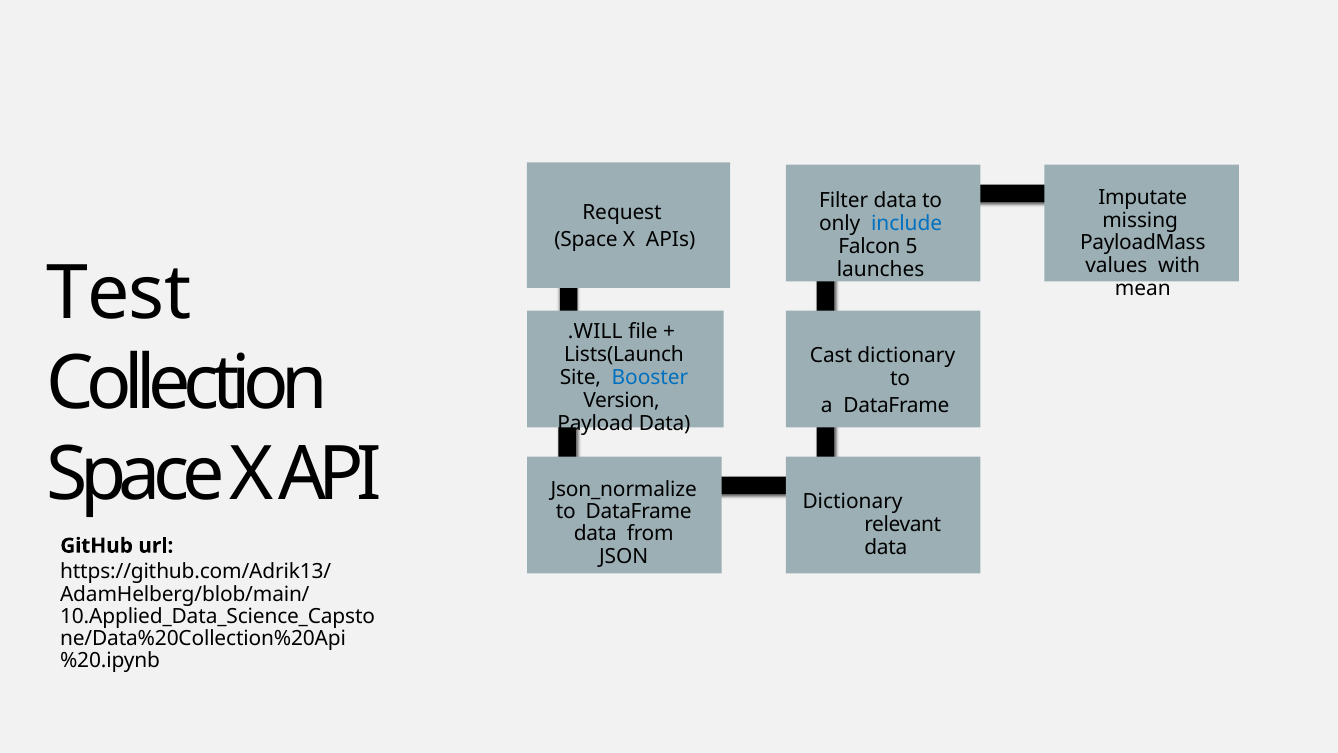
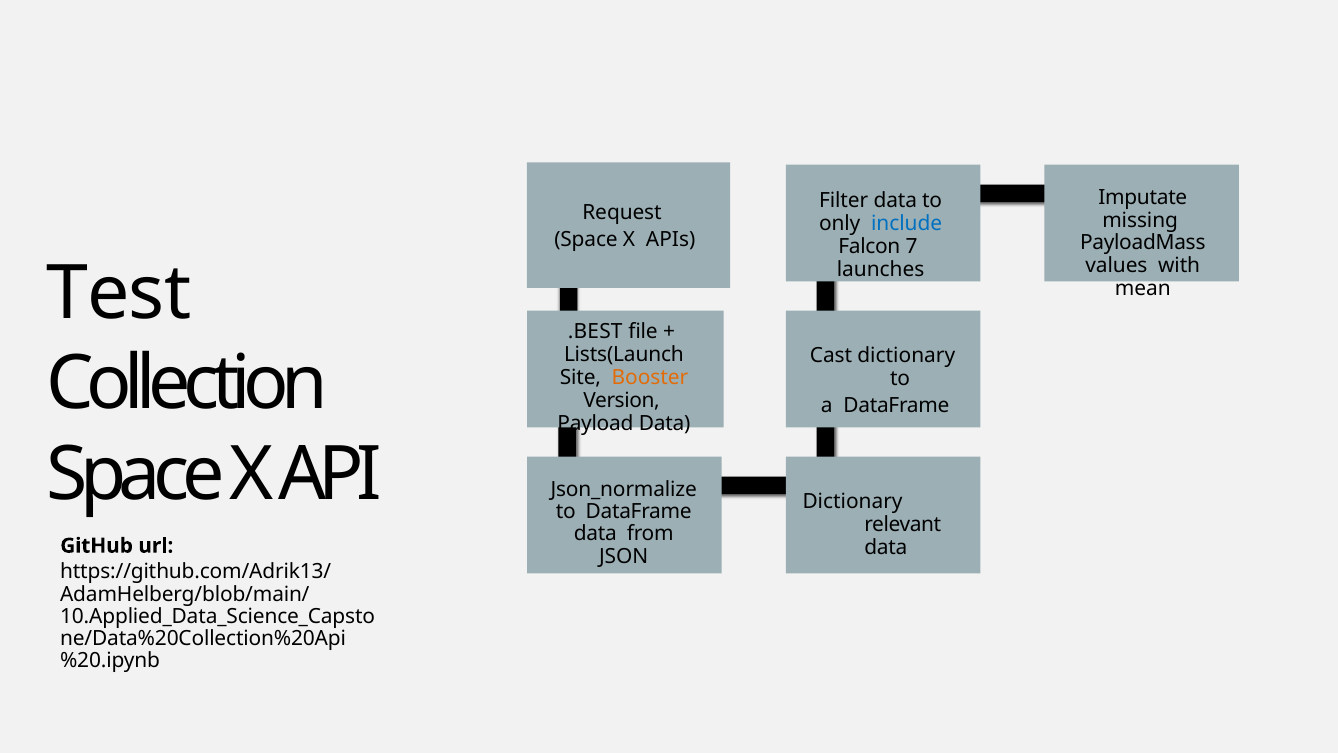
5: 5 -> 7
.WILL: .WILL -> .BEST
Booster colour: blue -> orange
